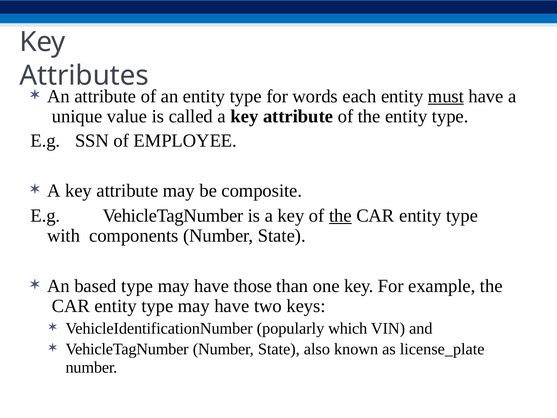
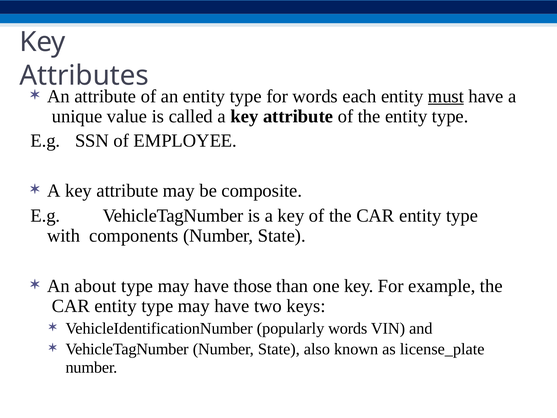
the at (340, 215) underline: present -> none
based: based -> about
popularly which: which -> words
